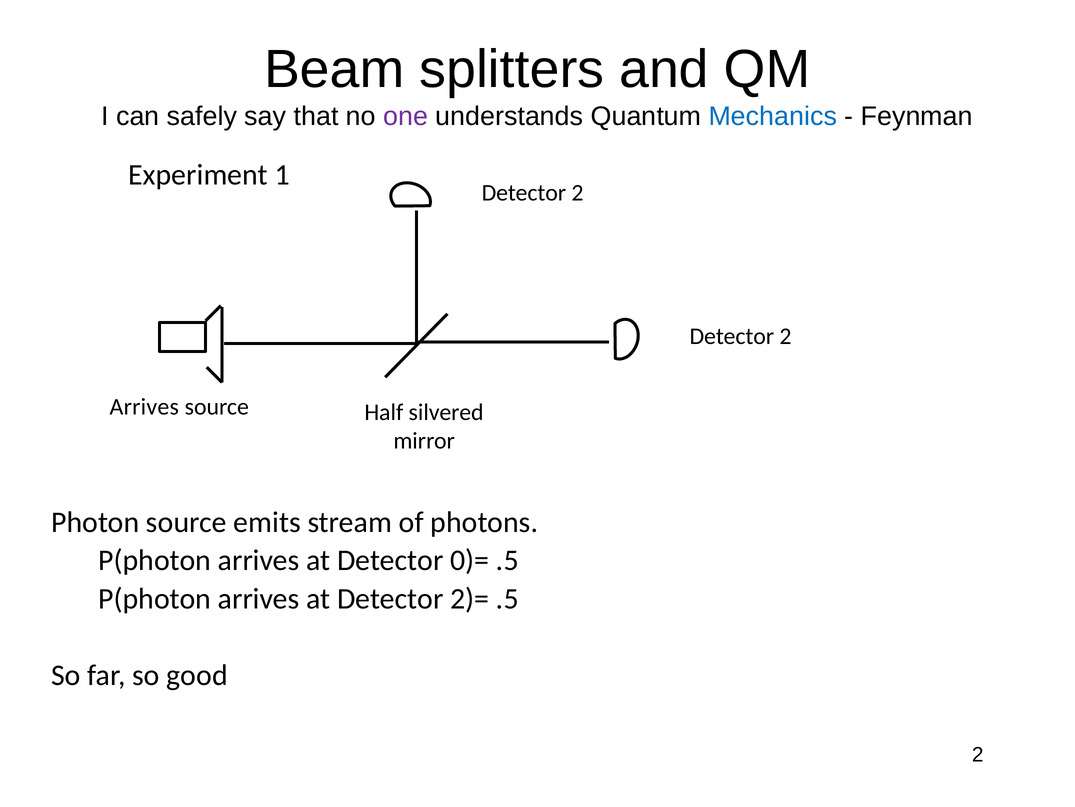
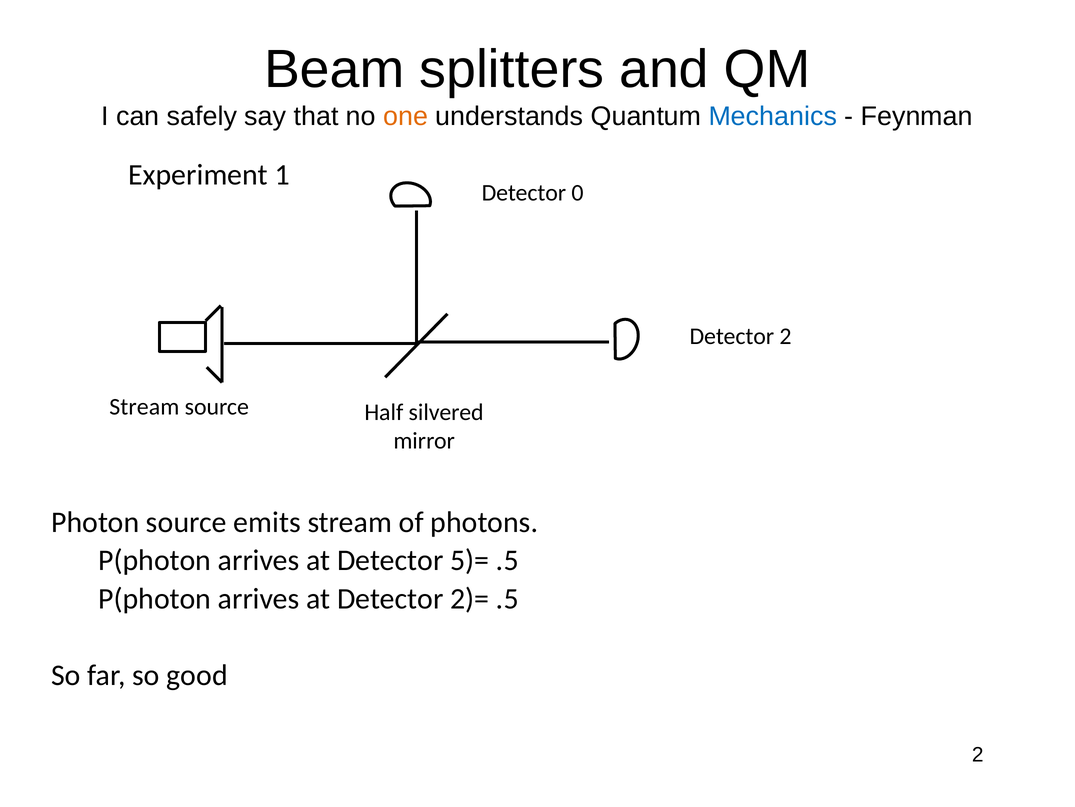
one colour: purple -> orange
2 at (578, 193): 2 -> 0
Arrives at (144, 407): Arrives -> Stream
0)=: 0)= -> 5)=
